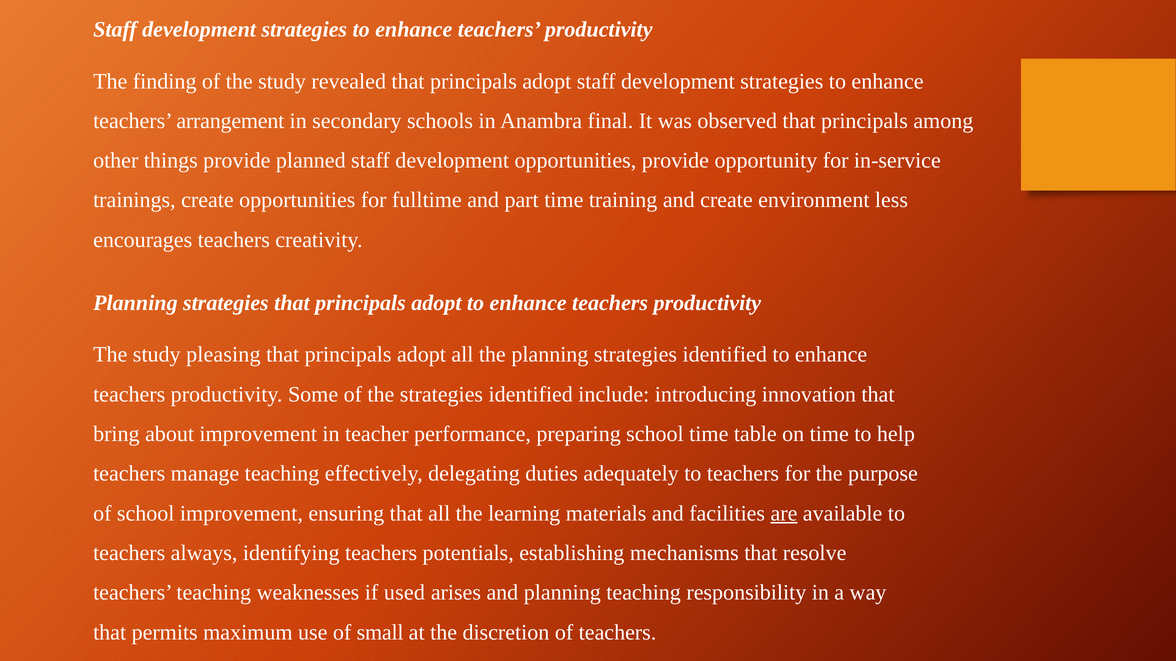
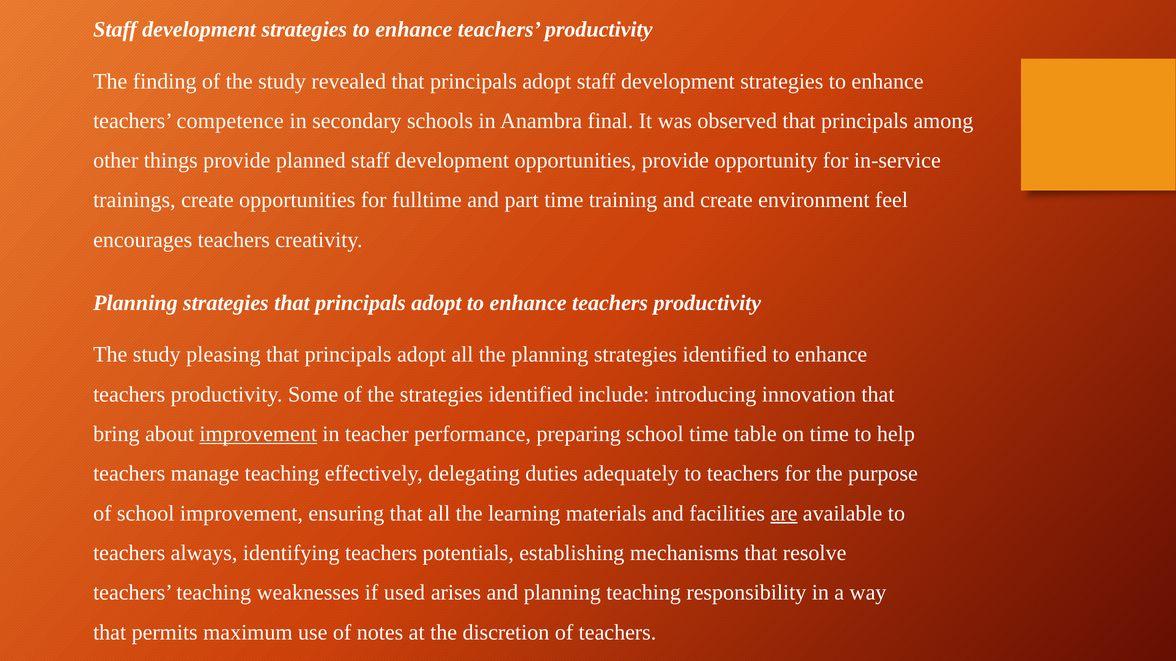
arrangement: arrangement -> competence
less: less -> feel
improvement at (258, 434) underline: none -> present
small: small -> notes
